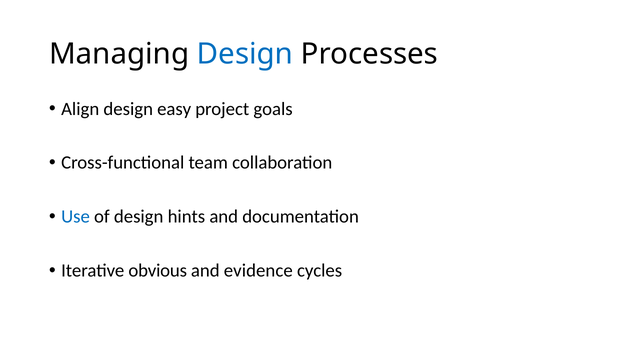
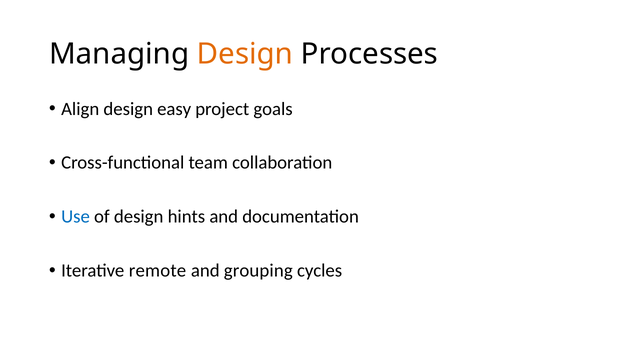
Design at (245, 54) colour: blue -> orange
obvious: obvious -> remote
evidence: evidence -> grouping
